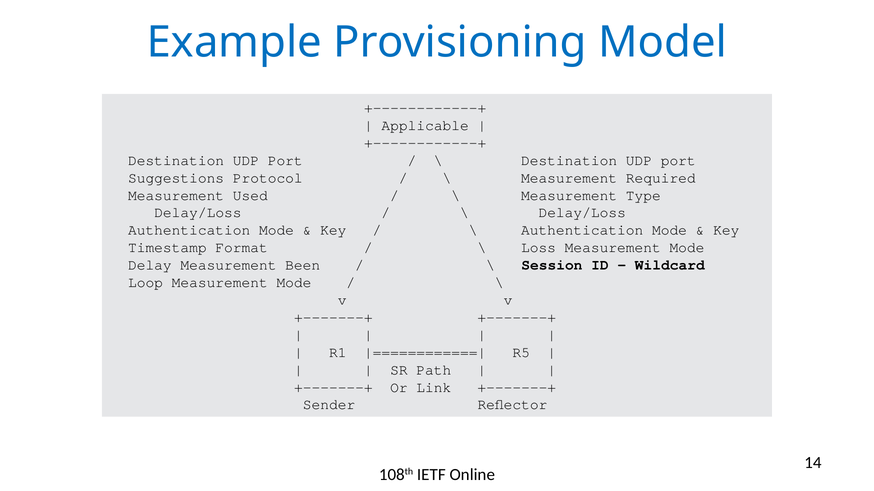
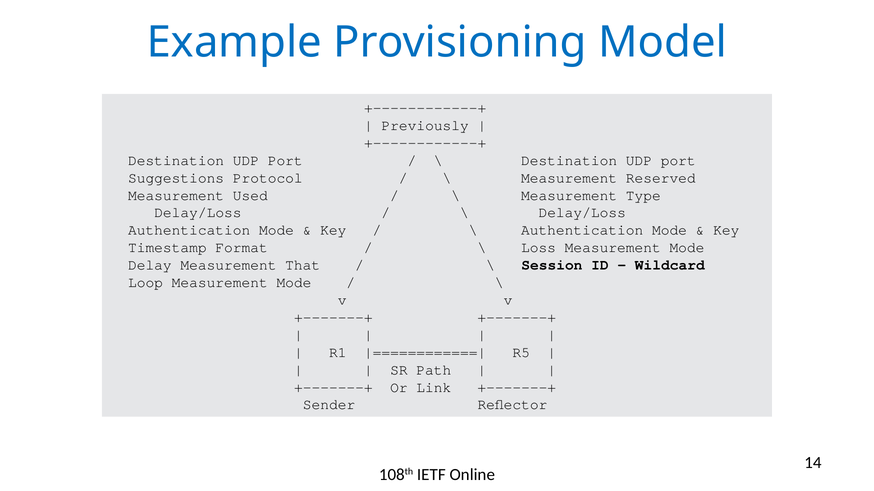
Applicable: Applicable -> Previously
Required: Required -> Reserved
Been: Been -> That
